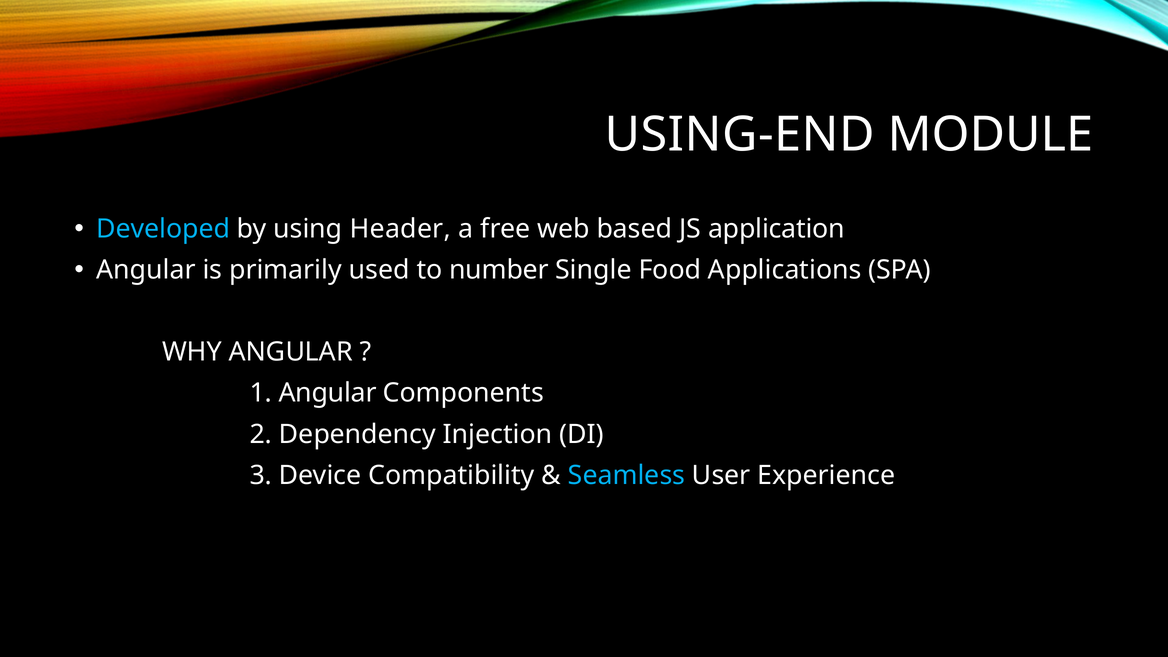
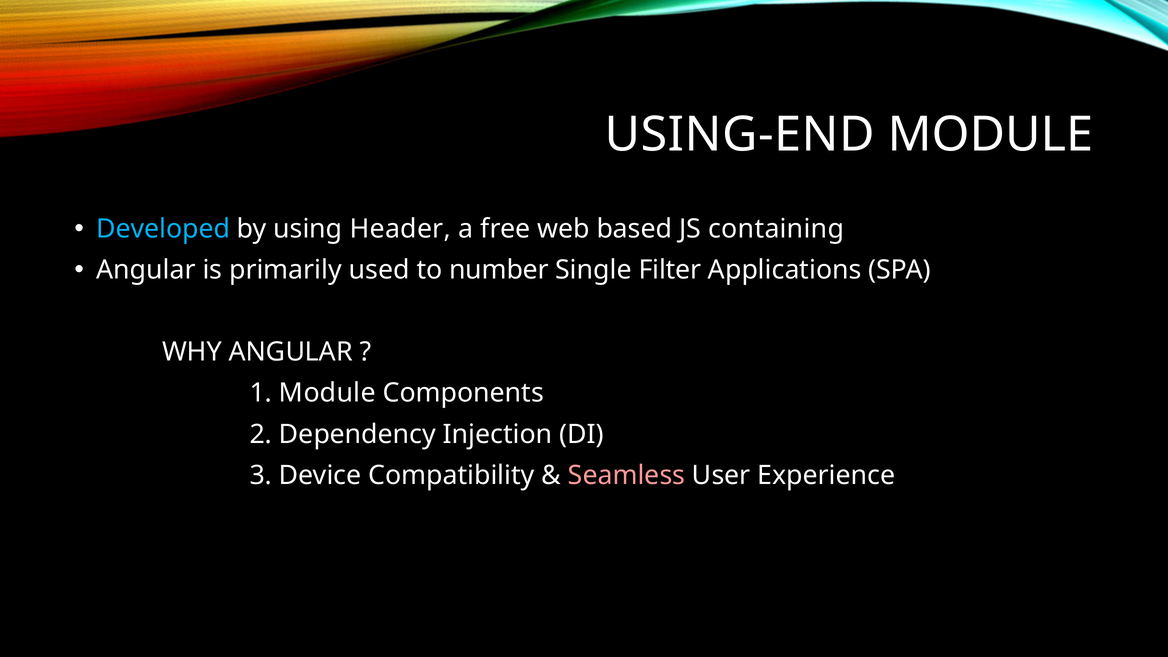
application: application -> containing
Food: Food -> Filter
1 Angular: Angular -> Module
Seamless colour: light blue -> pink
